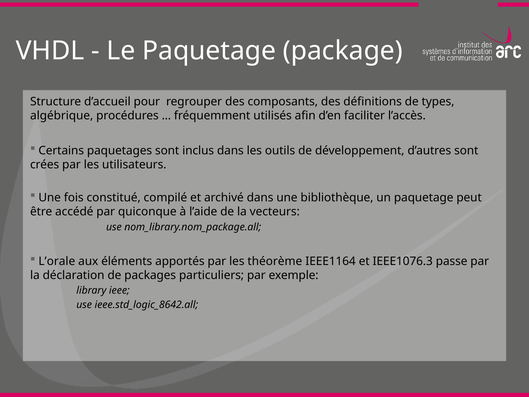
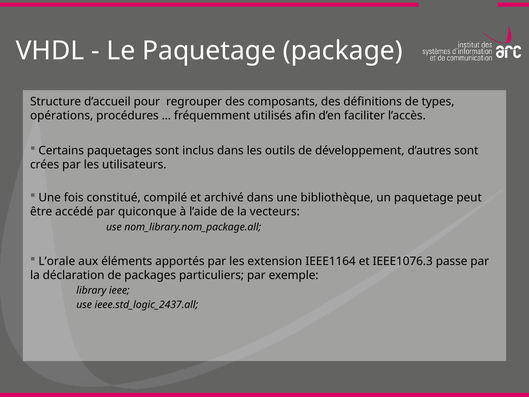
algébrique: algébrique -> opérations
théorème: théorème -> extension
ieee.std_logic_8642.all: ieee.std_logic_8642.all -> ieee.std_logic_2437.all
